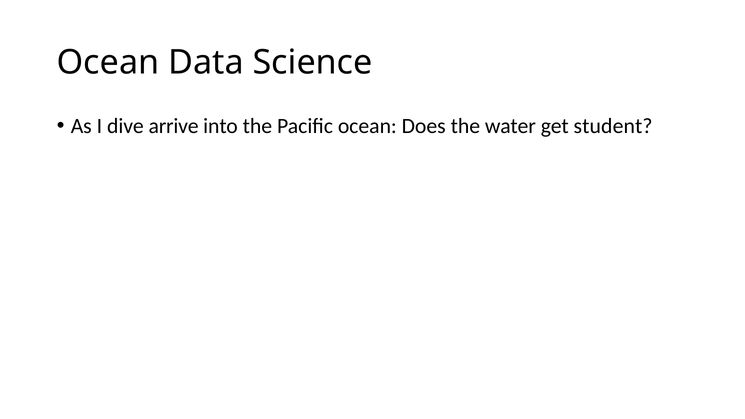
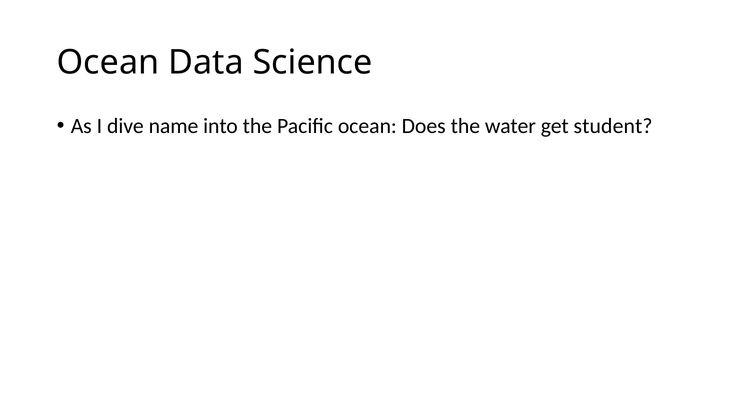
arrive: arrive -> name
